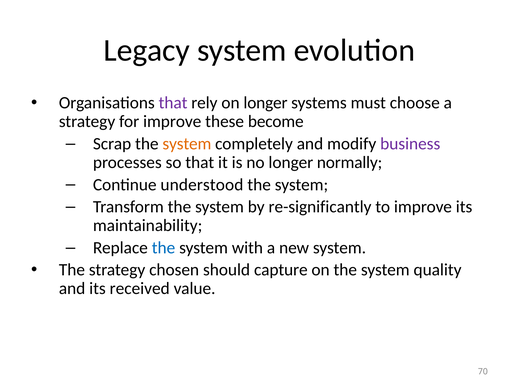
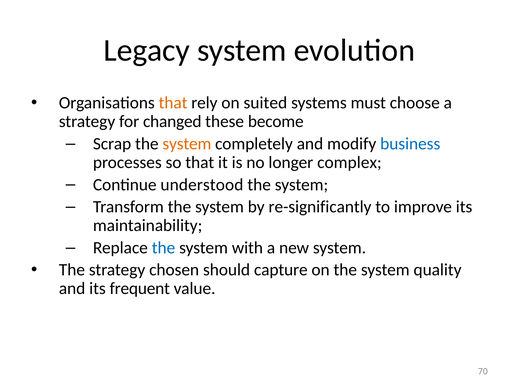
that at (173, 103) colour: purple -> orange
on longer: longer -> suited
for improve: improve -> changed
business colour: purple -> blue
normally: normally -> complex
received: received -> frequent
